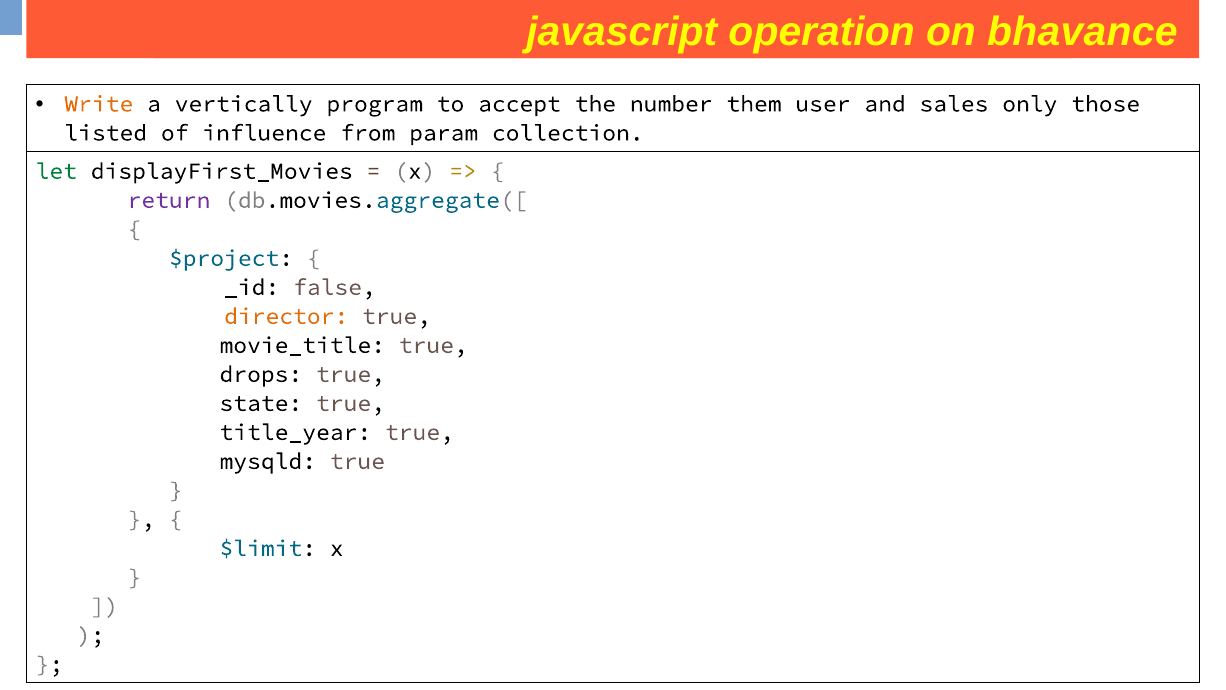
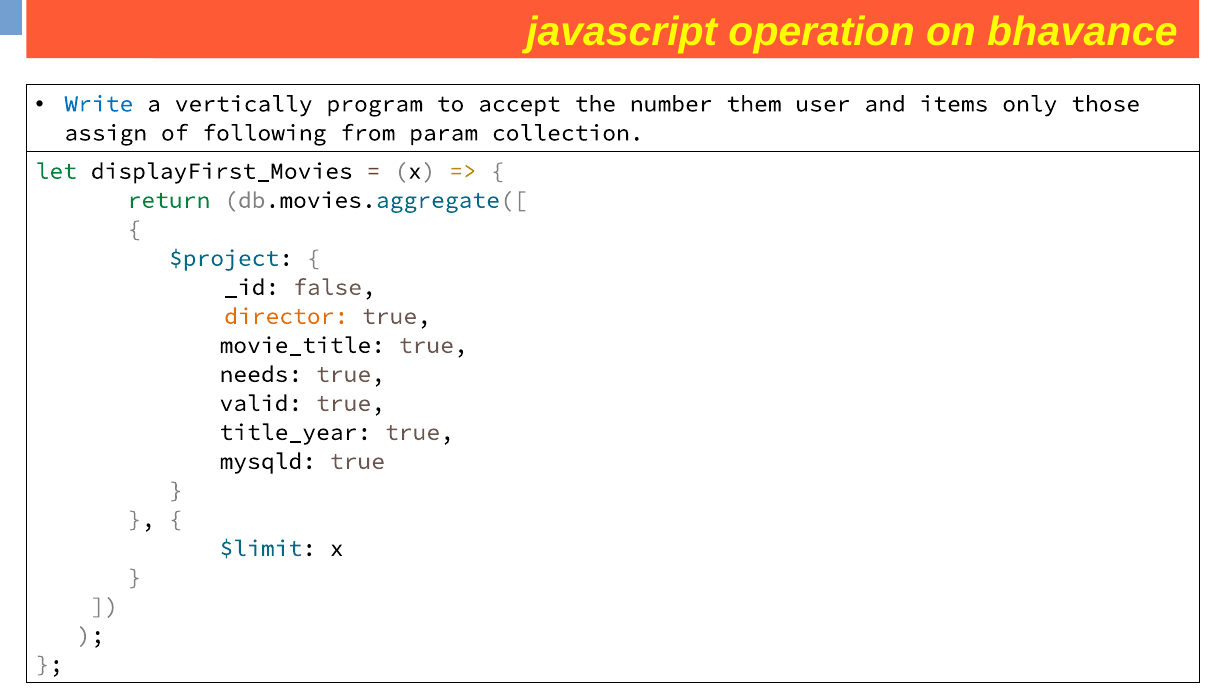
Write colour: orange -> blue
sales: sales -> items
listed: listed -> assign
influence: influence -> following
return colour: purple -> green
drops: drops -> needs
state: state -> valid
